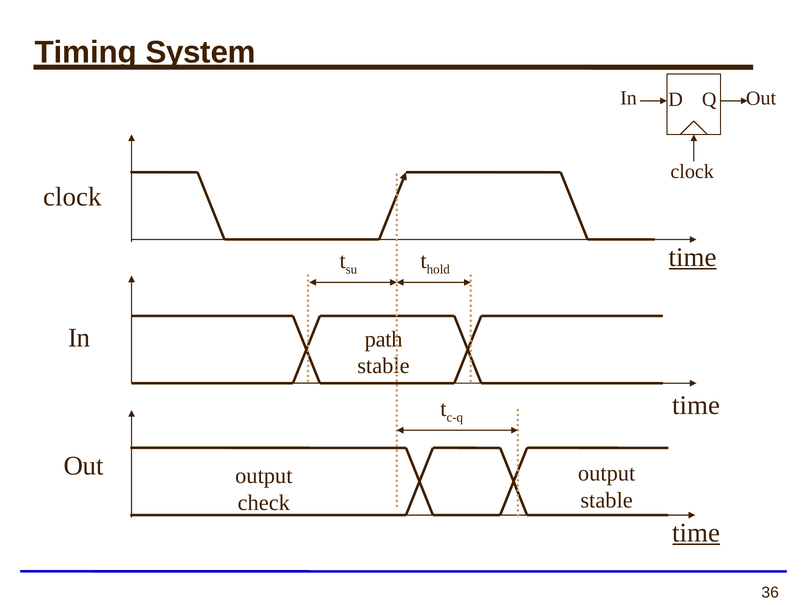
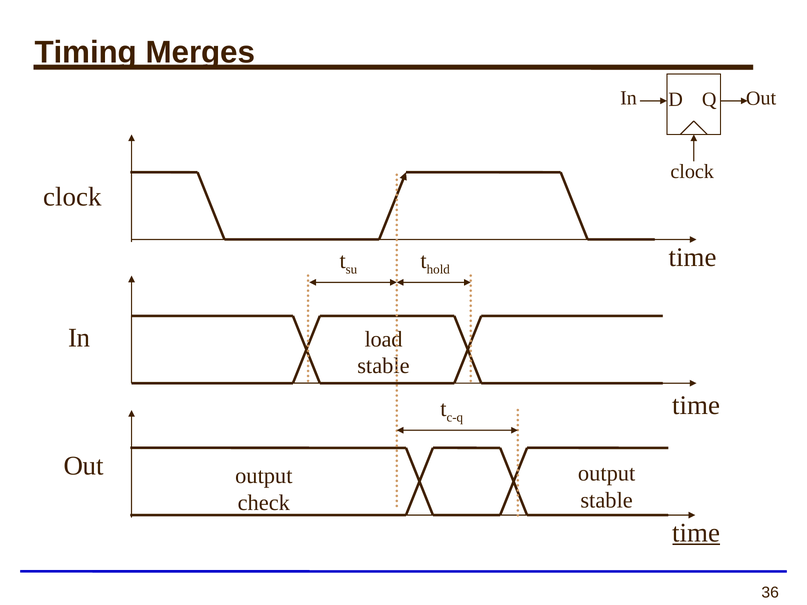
System: System -> Merges
time at (693, 257) underline: present -> none
path: path -> load
